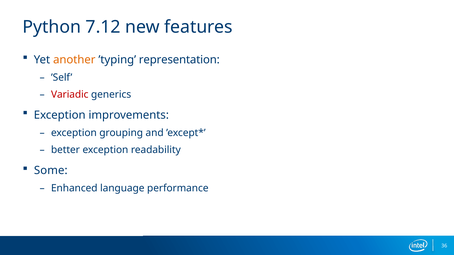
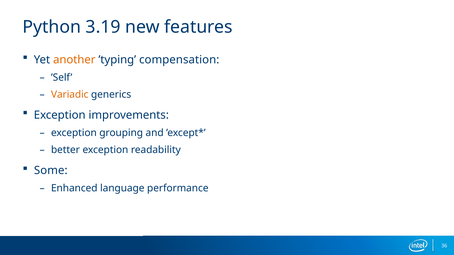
7.12: 7.12 -> 3.19
representation: representation -> compensation
Variadic colour: red -> orange
